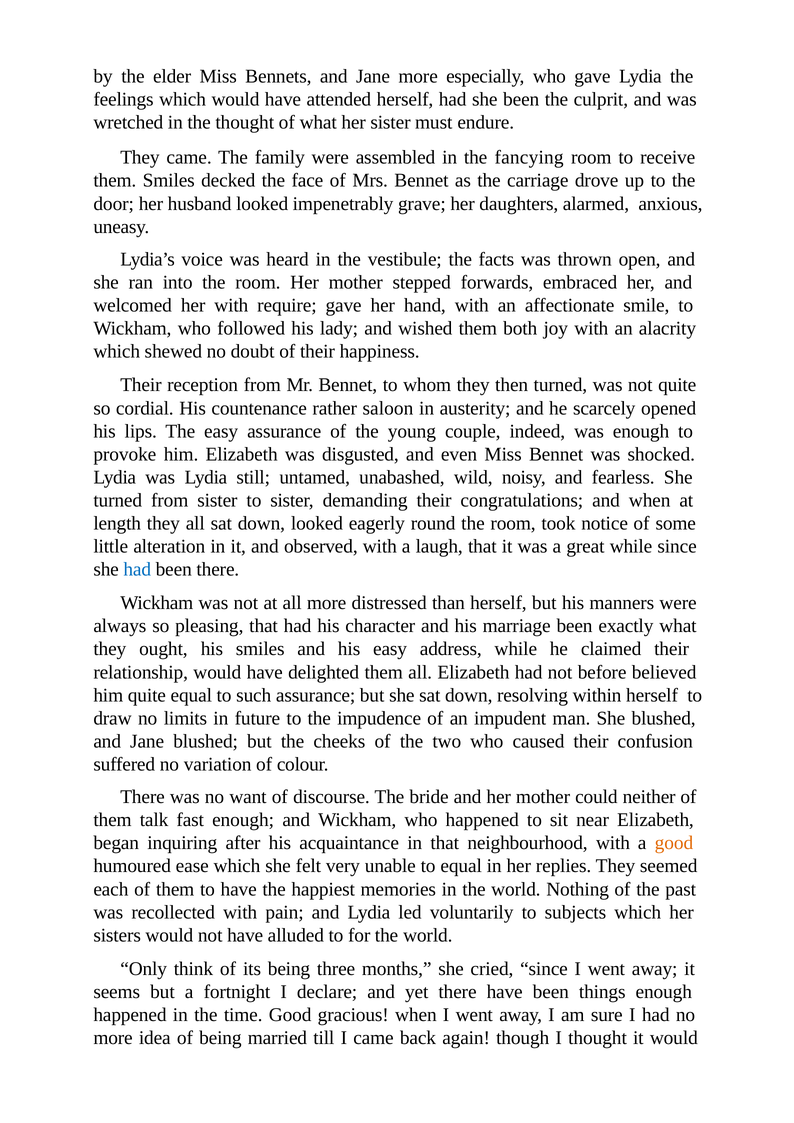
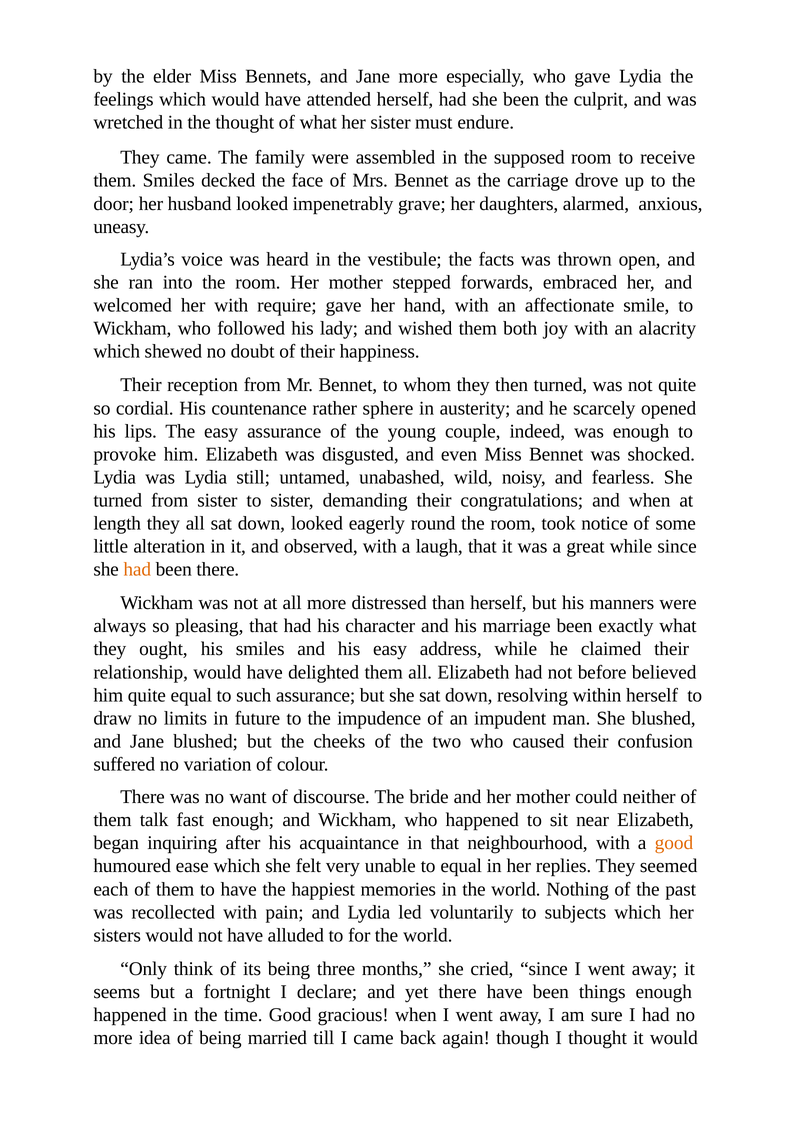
fancying: fancying -> supposed
saloon: saloon -> sphere
had at (137, 570) colour: blue -> orange
